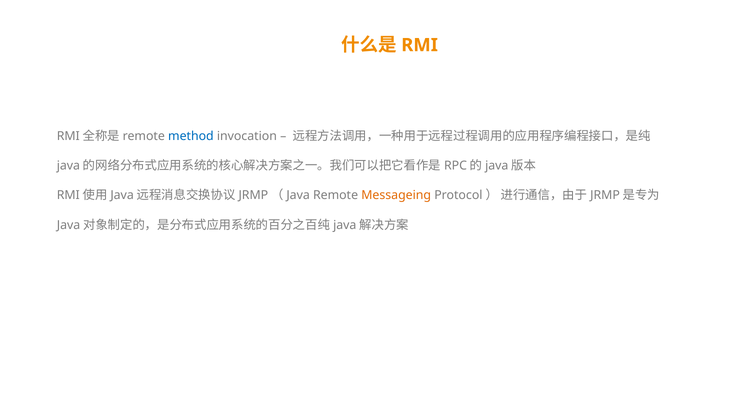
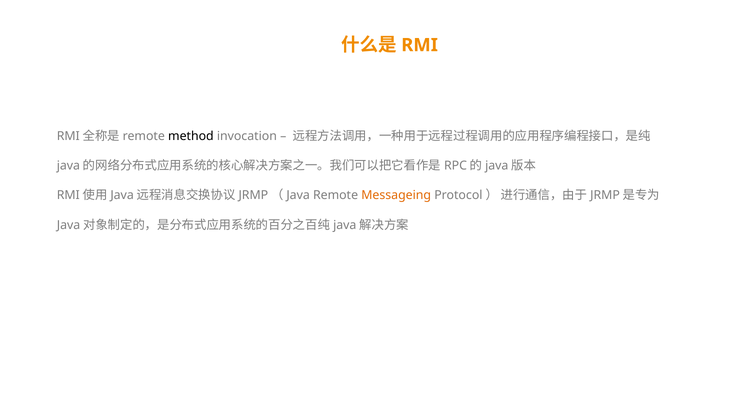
method colour: blue -> black
